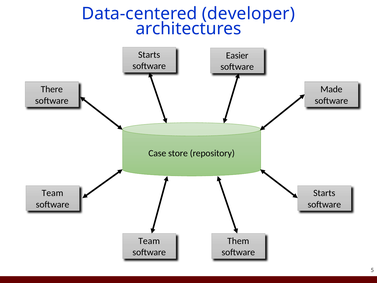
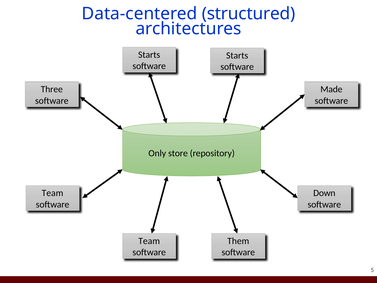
developer: developer -> structured
Easier at (237, 55): Easier -> Starts
There: There -> Three
Case: Case -> Only
Starts at (324, 193): Starts -> Down
